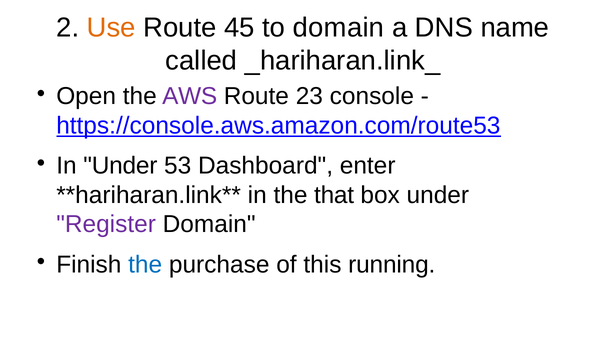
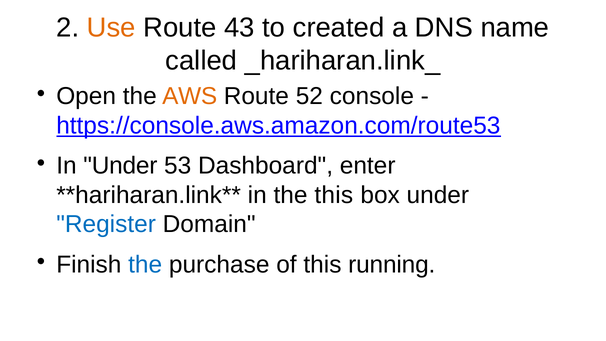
45: 45 -> 43
to domain: domain -> created
AWS colour: purple -> orange
23: 23 -> 52
the that: that -> this
Register colour: purple -> blue
